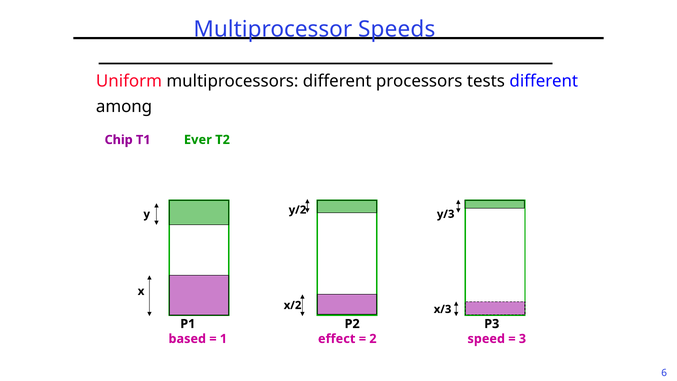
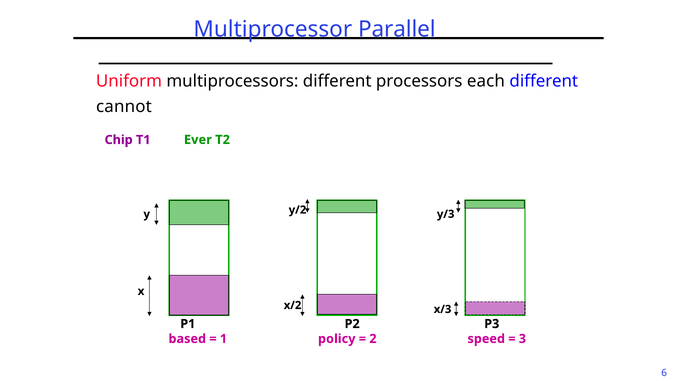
Speeds: Speeds -> Parallel
tests: tests -> each
among: among -> cannot
effect: effect -> policy
